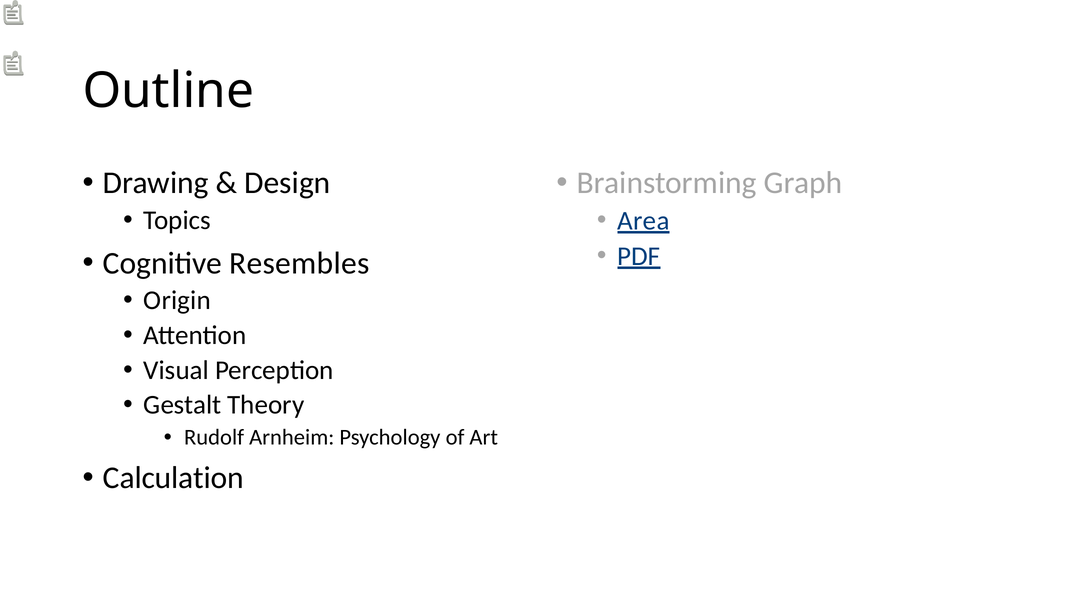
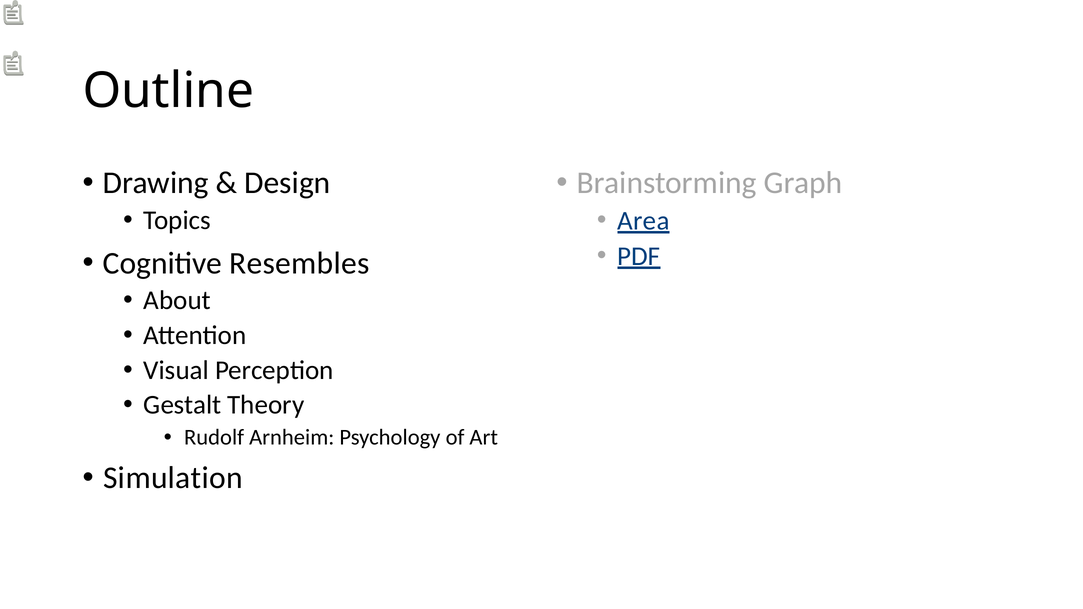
Origin: Origin -> About
Calculation: Calculation -> Simulation
